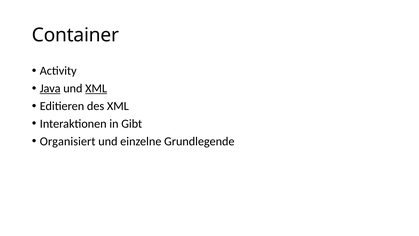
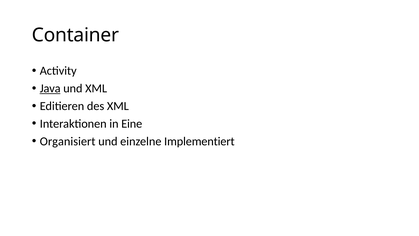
XML at (96, 88) underline: present -> none
Gibt: Gibt -> Eine
Grundlegende: Grundlegende -> Implementiert
